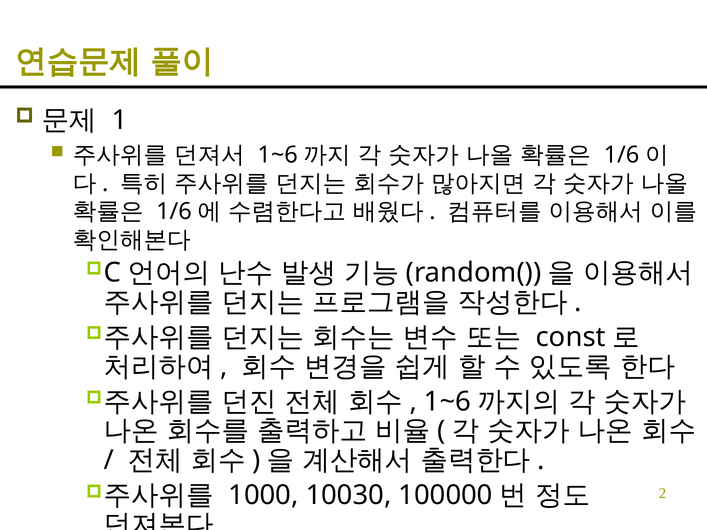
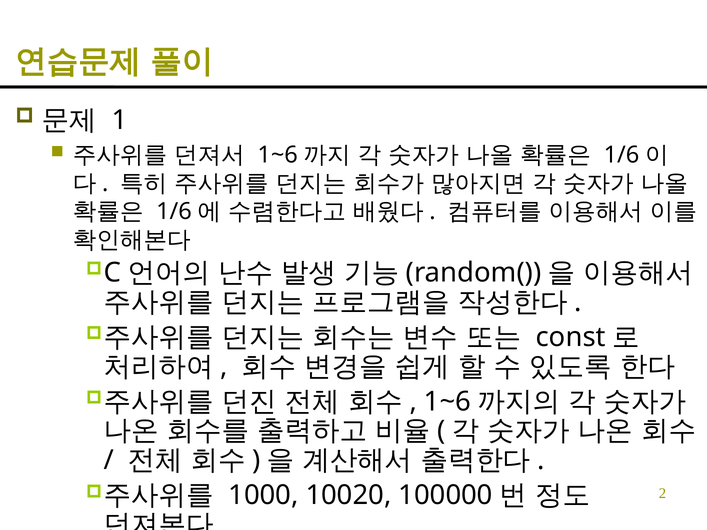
10030: 10030 -> 10020
